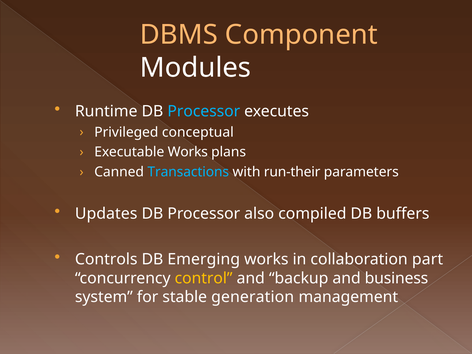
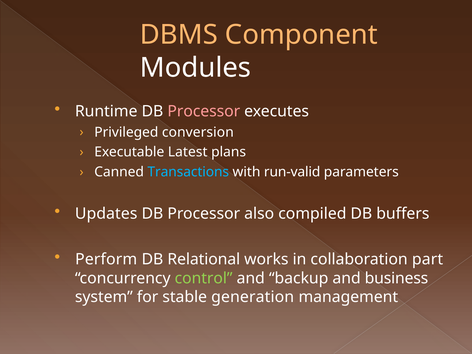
Processor at (204, 111) colour: light blue -> pink
conceptual: conceptual -> conversion
Executable Works: Works -> Latest
run-their: run-their -> run-valid
Controls: Controls -> Perform
Emerging: Emerging -> Relational
control colour: yellow -> light green
